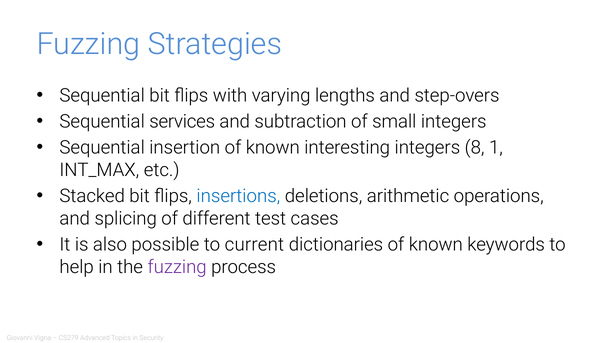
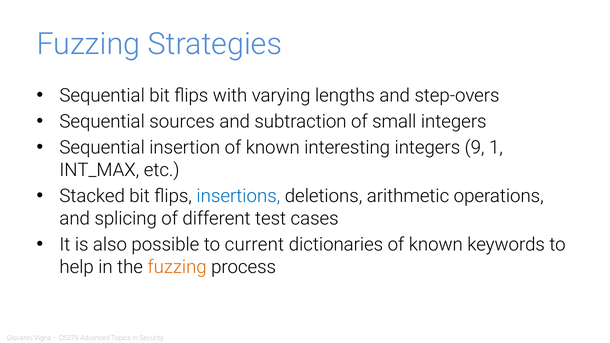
services: services -> sources
8: 8 -> 9
fuzzing at (177, 267) colour: purple -> orange
